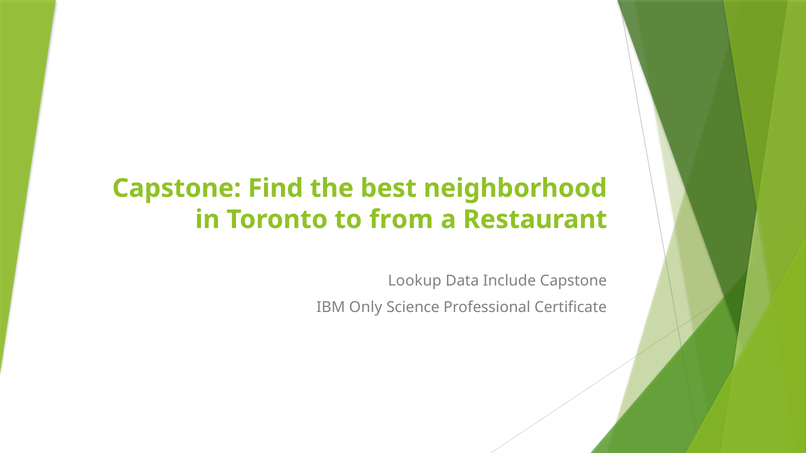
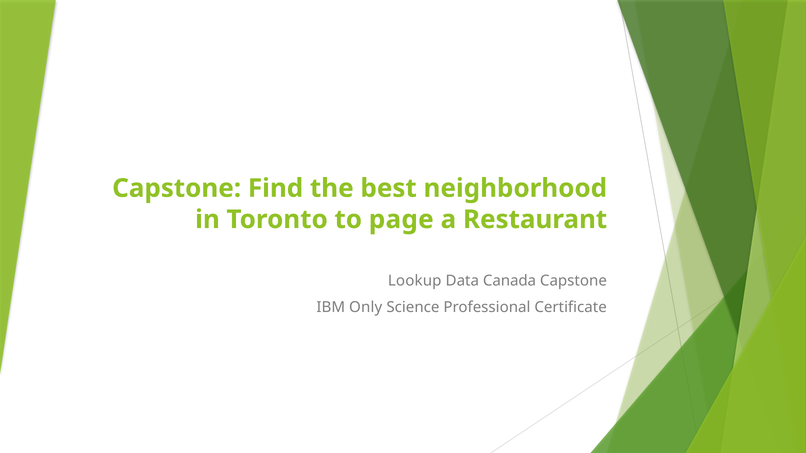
from: from -> page
Include: Include -> Canada
